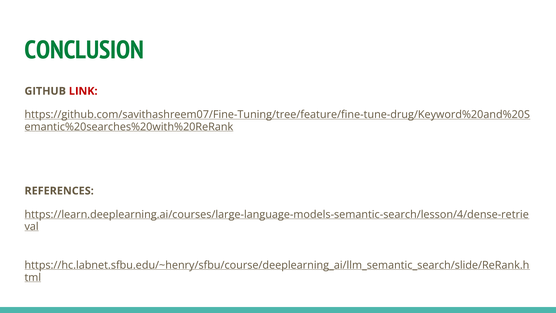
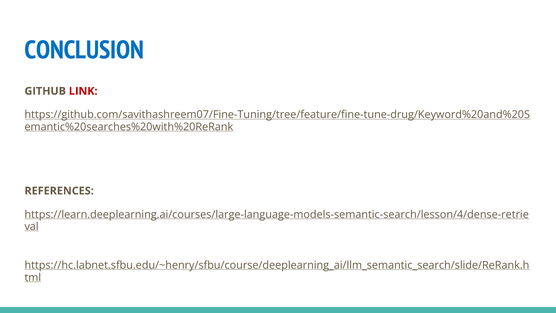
CONCLUSION colour: green -> blue
